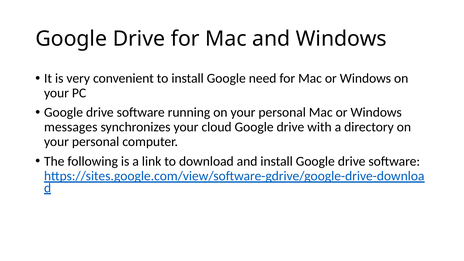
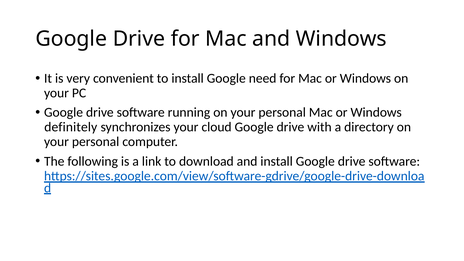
messages: messages -> definitely
